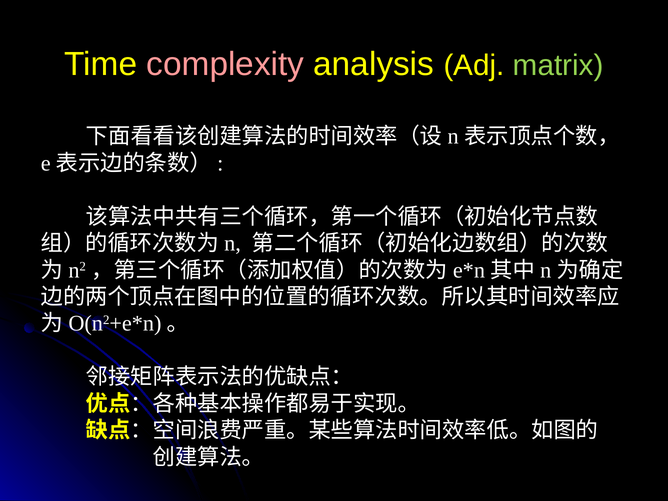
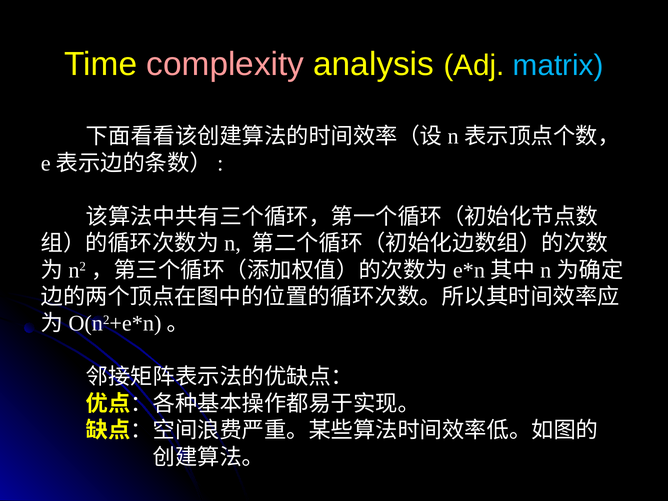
matrix colour: light green -> light blue
